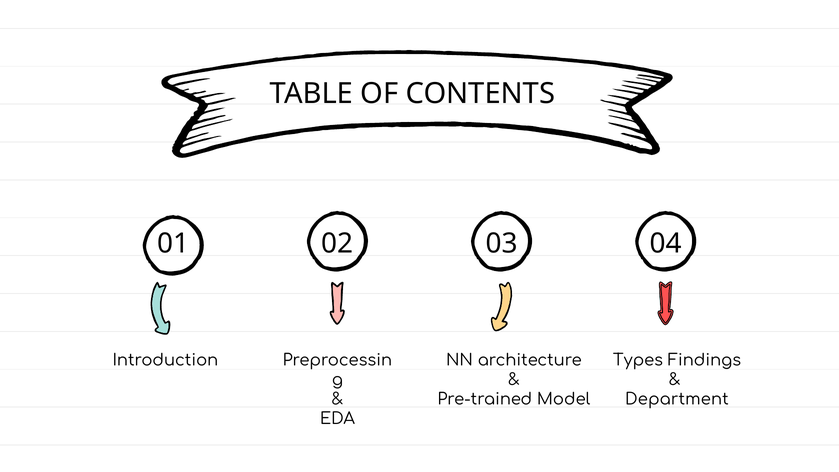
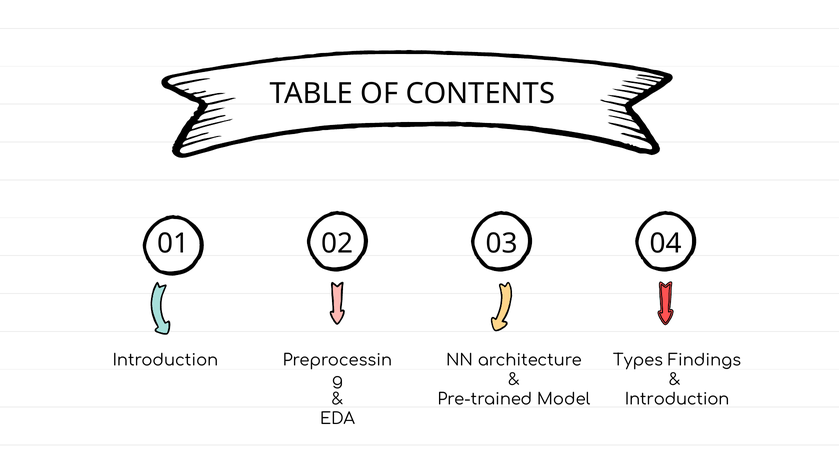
Department at (677, 399): Department -> Introduction
